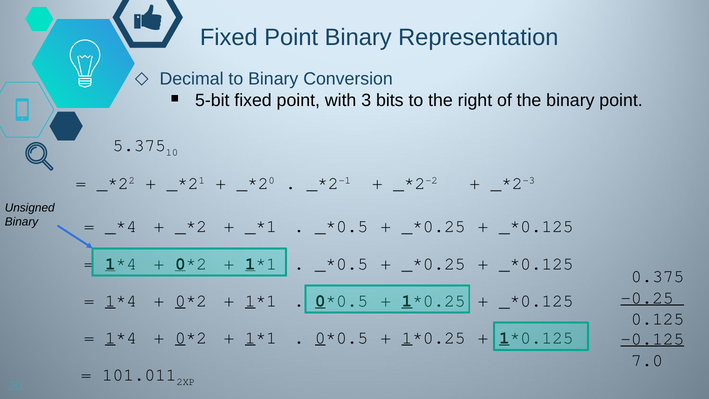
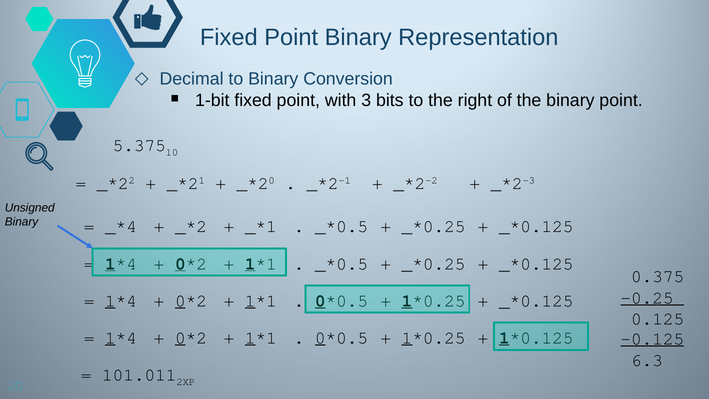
5-bit: 5-bit -> 1-bit
7.0: 7.0 -> 6.3
